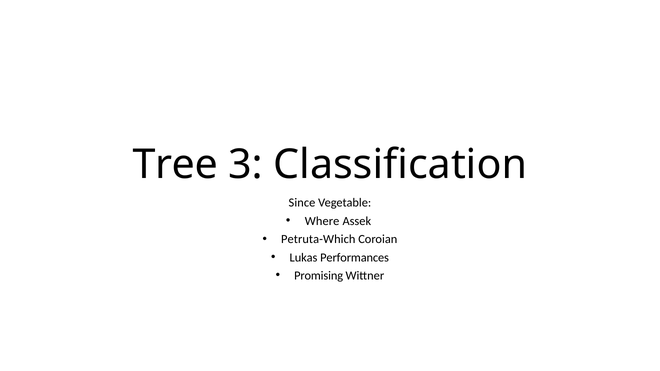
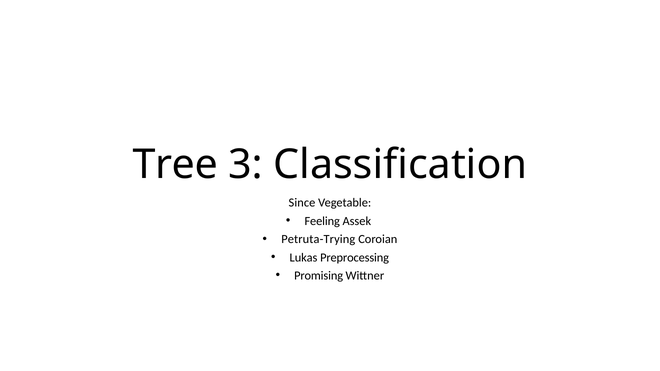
Where: Where -> Feeling
Petruta-Which: Petruta-Which -> Petruta-Trying
Performances: Performances -> Preprocessing
